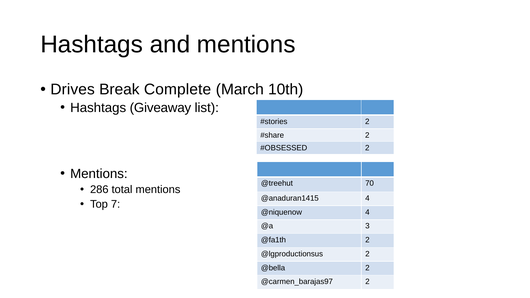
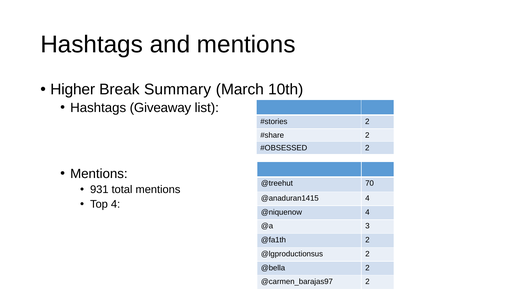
Drives: Drives -> Higher
Complete: Complete -> Summary
286: 286 -> 931
Top 7: 7 -> 4
